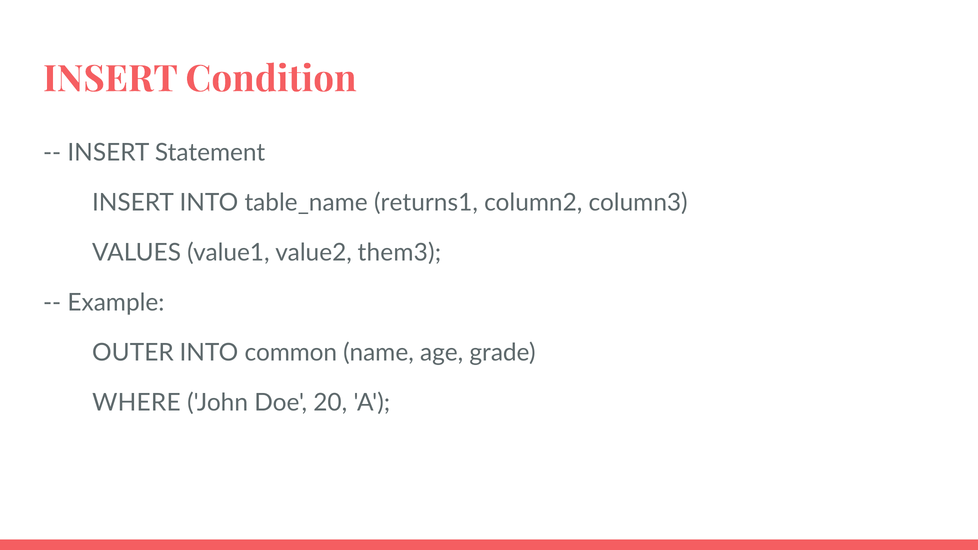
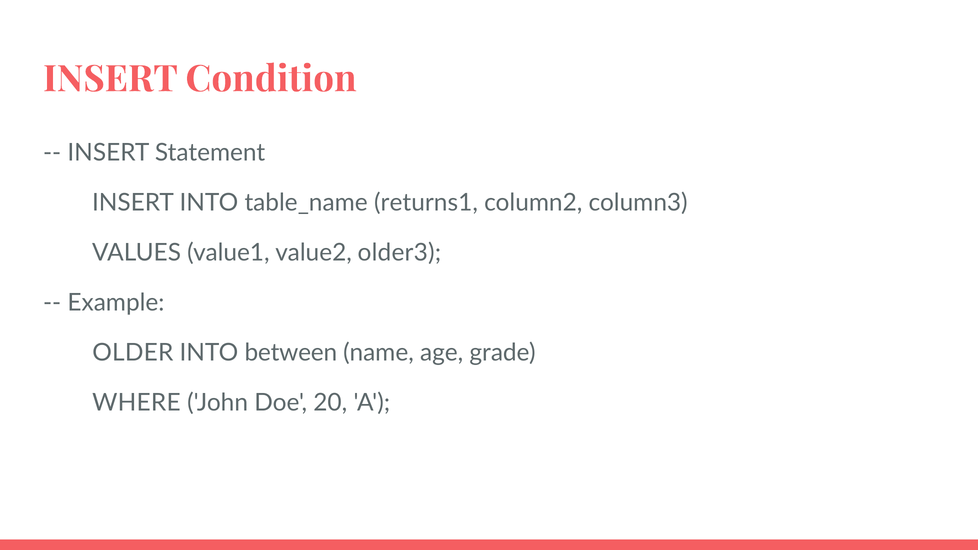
them3: them3 -> older3
OUTER: OUTER -> OLDER
common: common -> between
